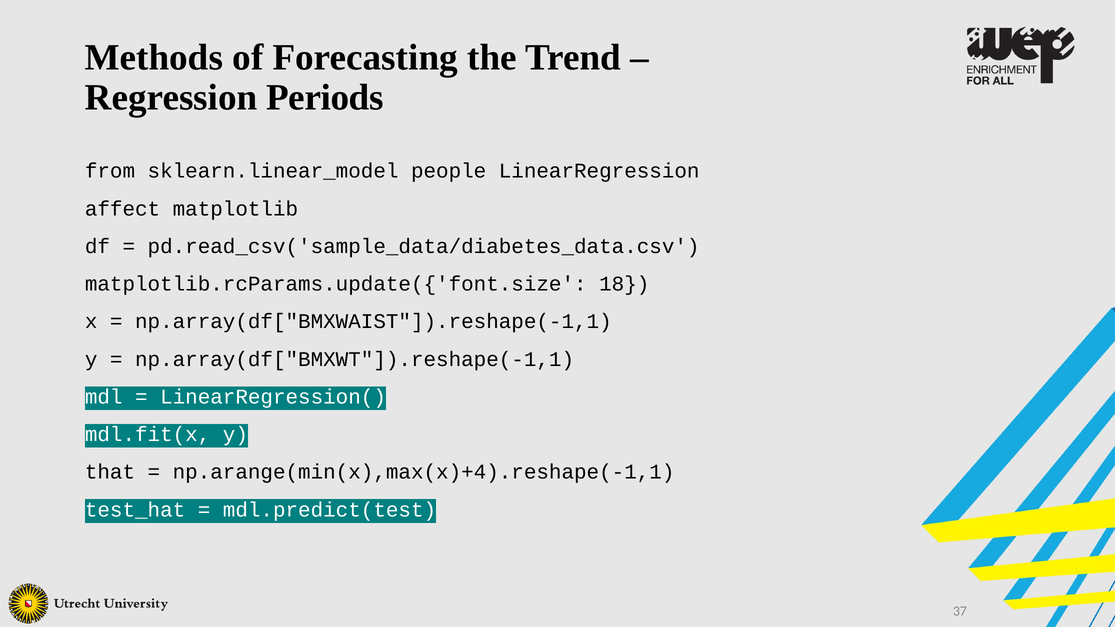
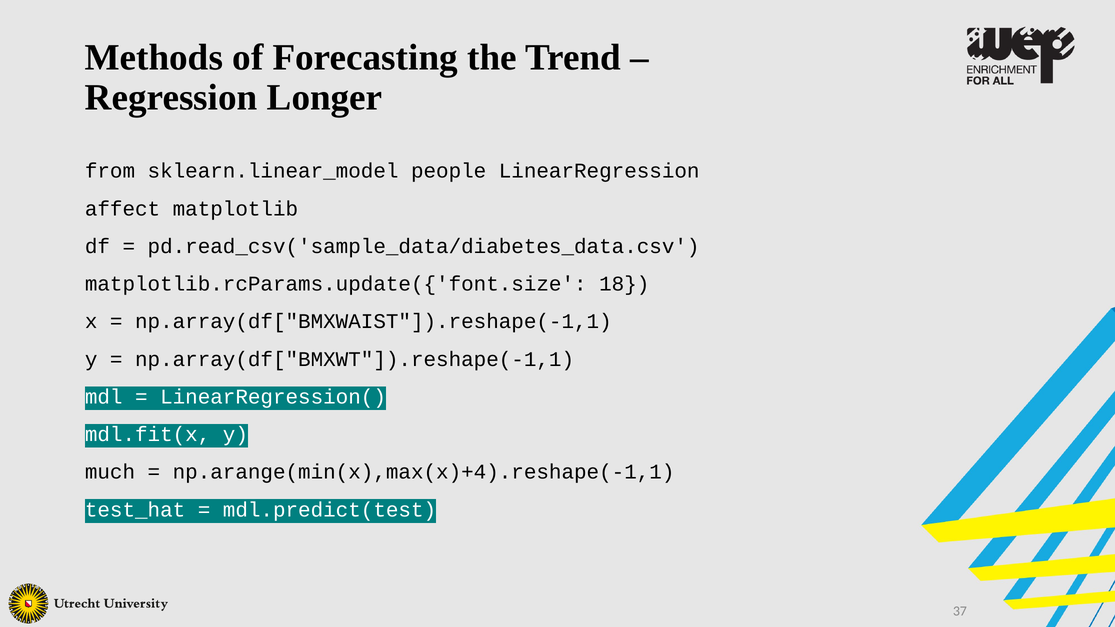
Periods: Periods -> Longer
that: that -> much
